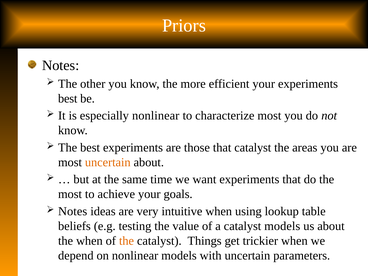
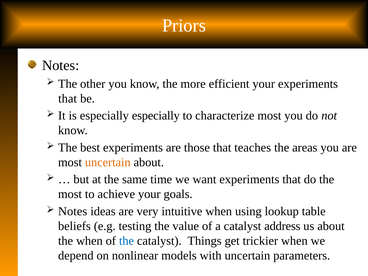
best at (68, 98): best -> that
especially nonlinear: nonlinear -> especially
that catalyst: catalyst -> teaches
catalyst models: models -> address
the at (127, 241) colour: orange -> blue
